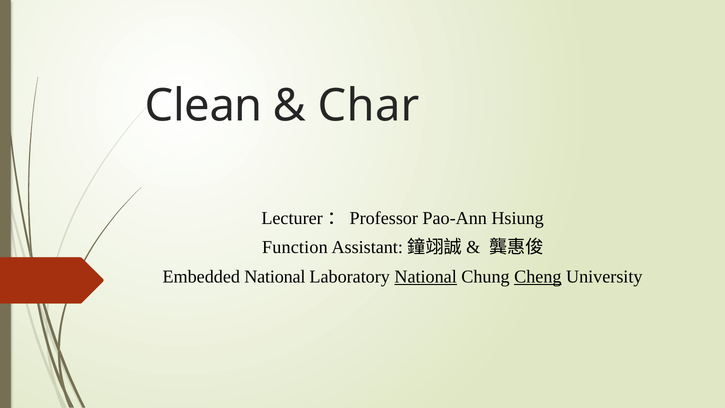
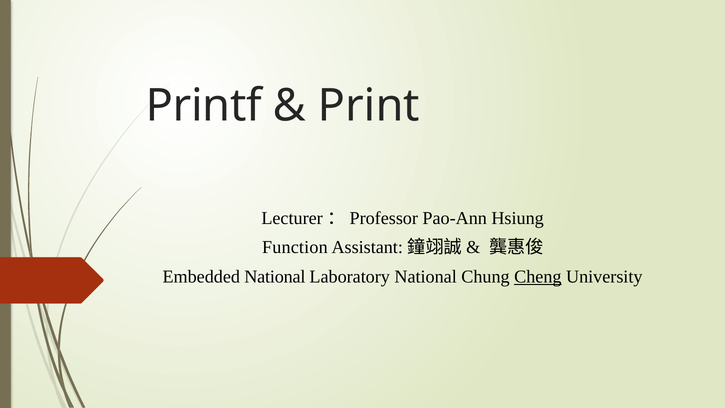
Clean: Clean -> Printf
Char: Char -> Print
National at (426, 277) underline: present -> none
